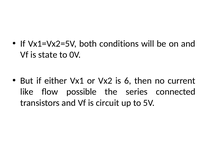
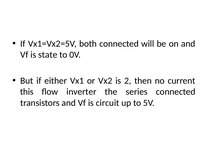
both conditions: conditions -> connected
6: 6 -> 2
like: like -> this
possible: possible -> inverter
